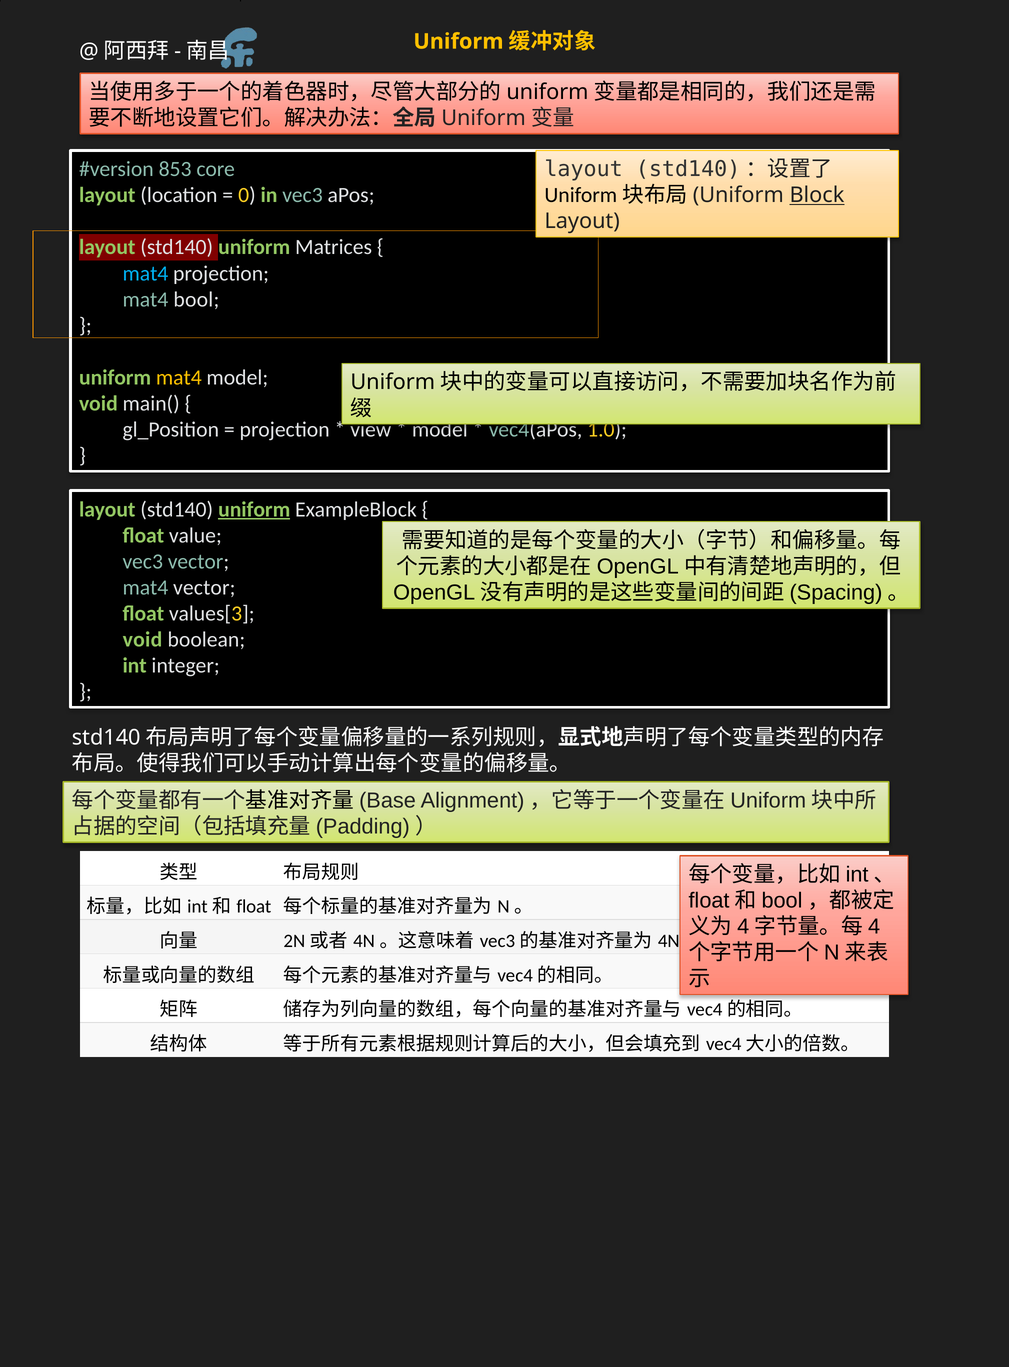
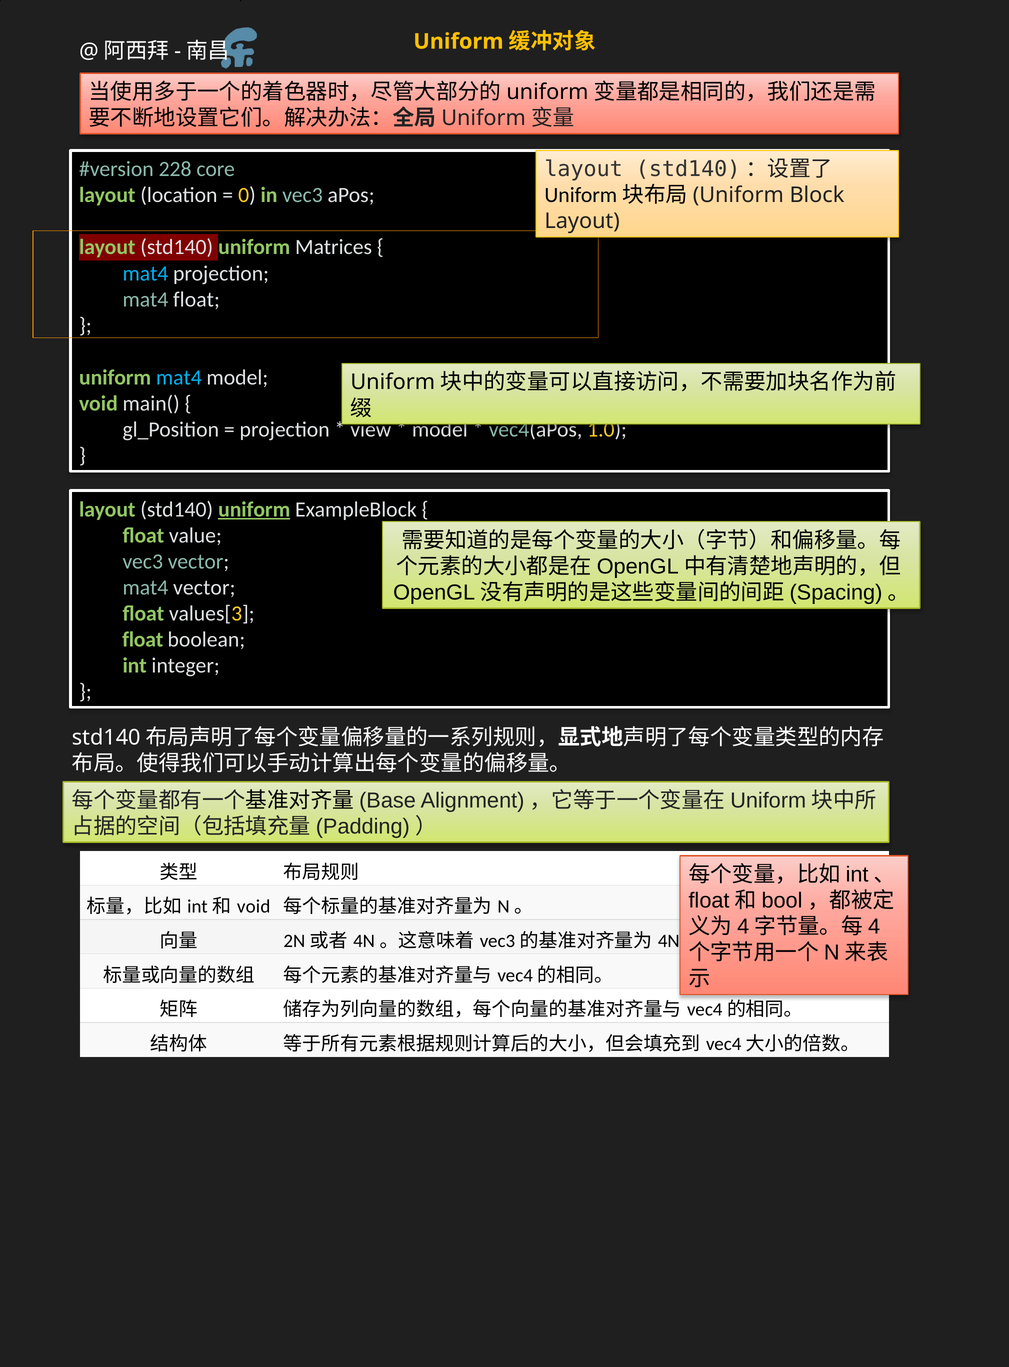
853: 853 -> 228
Block underline: present -> none
mat4 bool: bool -> float
mat4 at (179, 378) colour: yellow -> light blue
void at (142, 640): void -> float
float at (254, 907): float -> void
